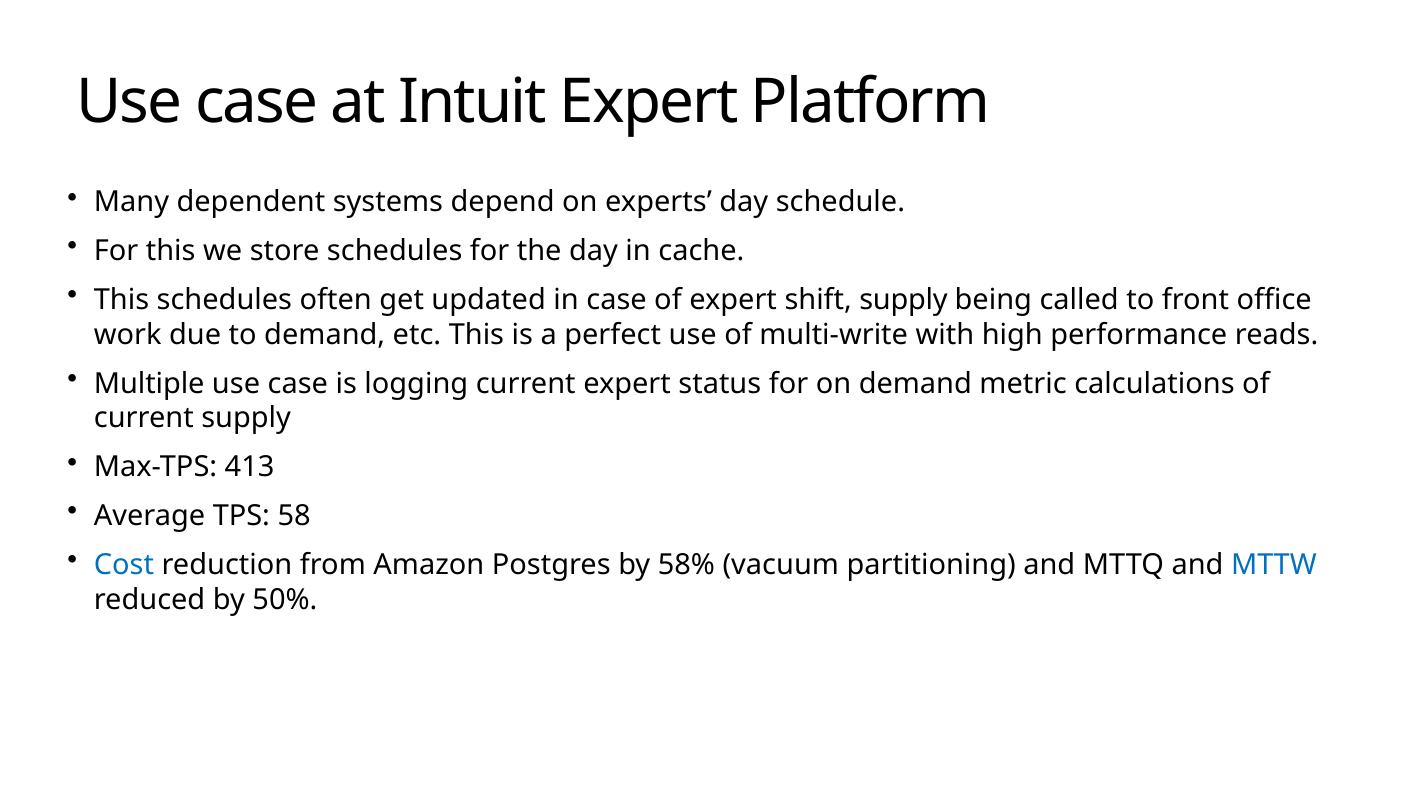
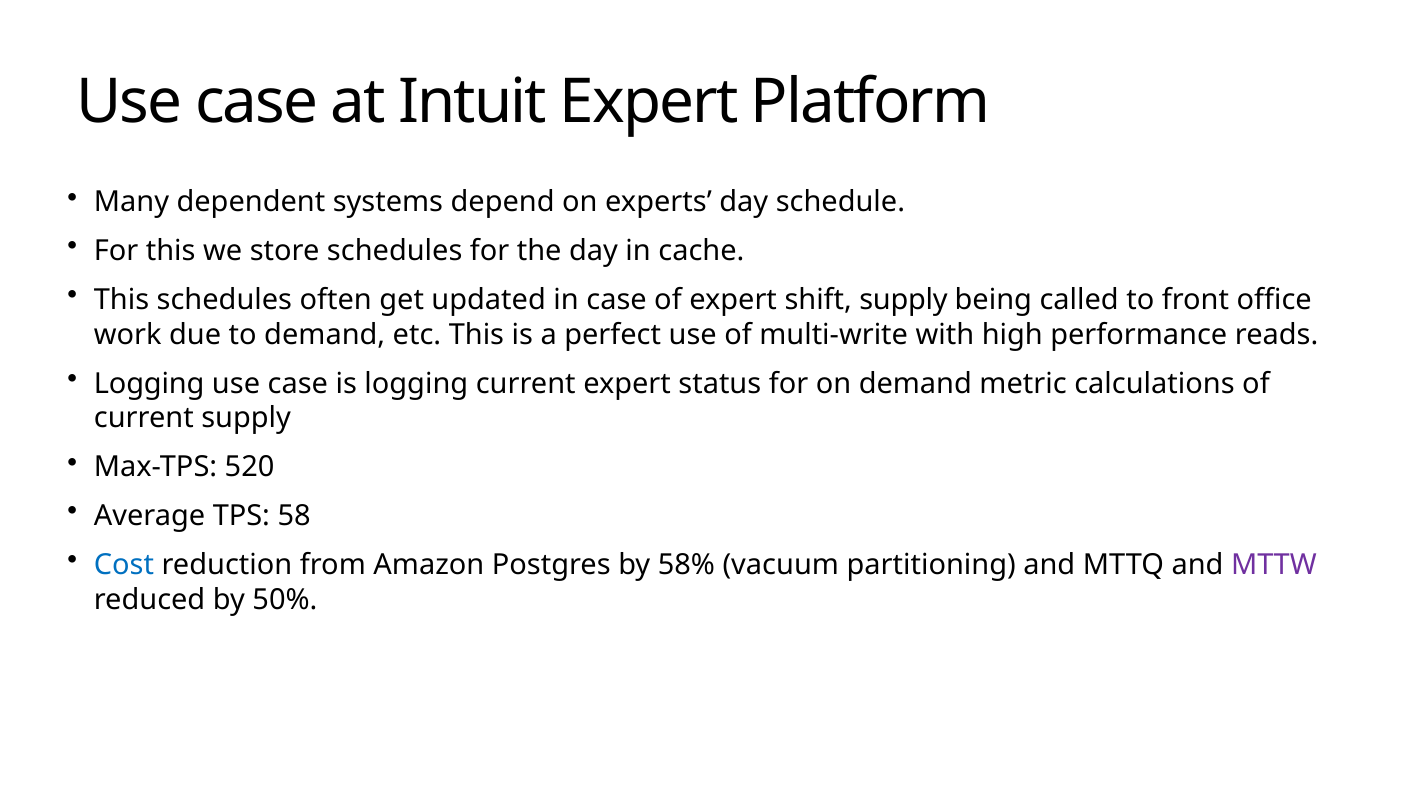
Multiple at (149, 384): Multiple -> Logging
413: 413 -> 520
MTTW colour: blue -> purple
